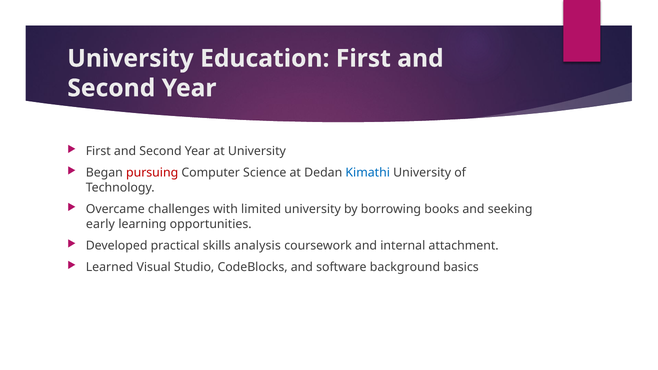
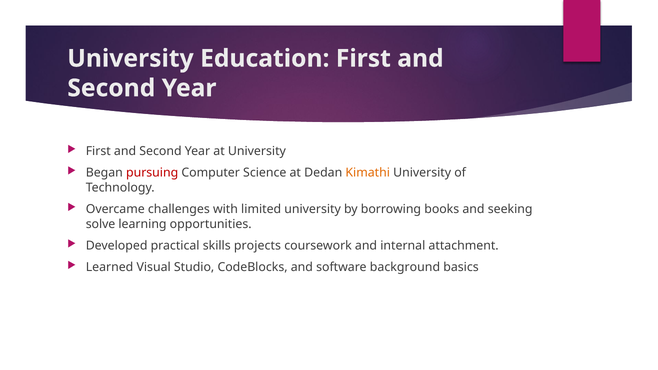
Kimathi colour: blue -> orange
early: early -> solve
analysis: analysis -> projects
